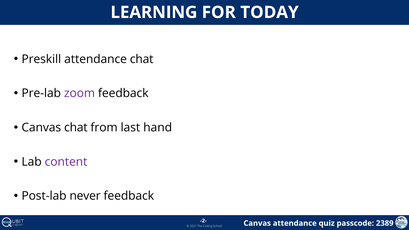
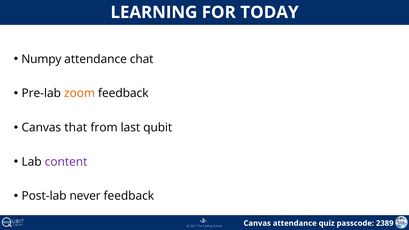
Preskill: Preskill -> Numpy
zoom colour: purple -> orange
Canvas chat: chat -> that
hand: hand -> qubit
